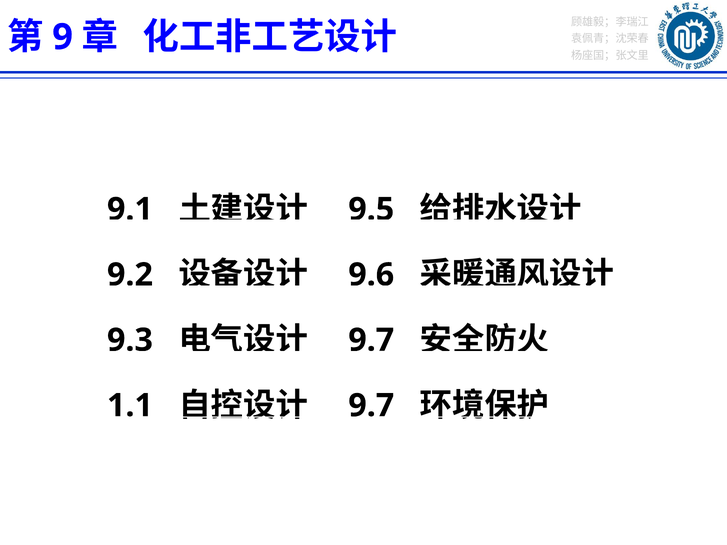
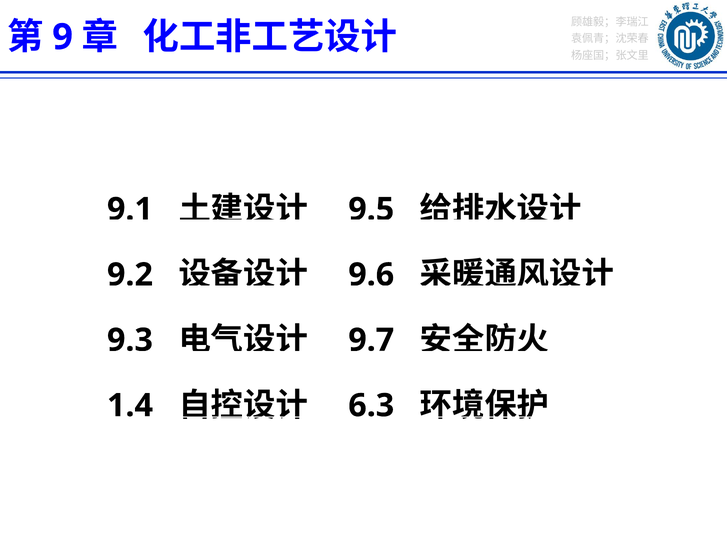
1.1: 1.1 -> 1.4
9.7 at (371, 406): 9.7 -> 6.3
